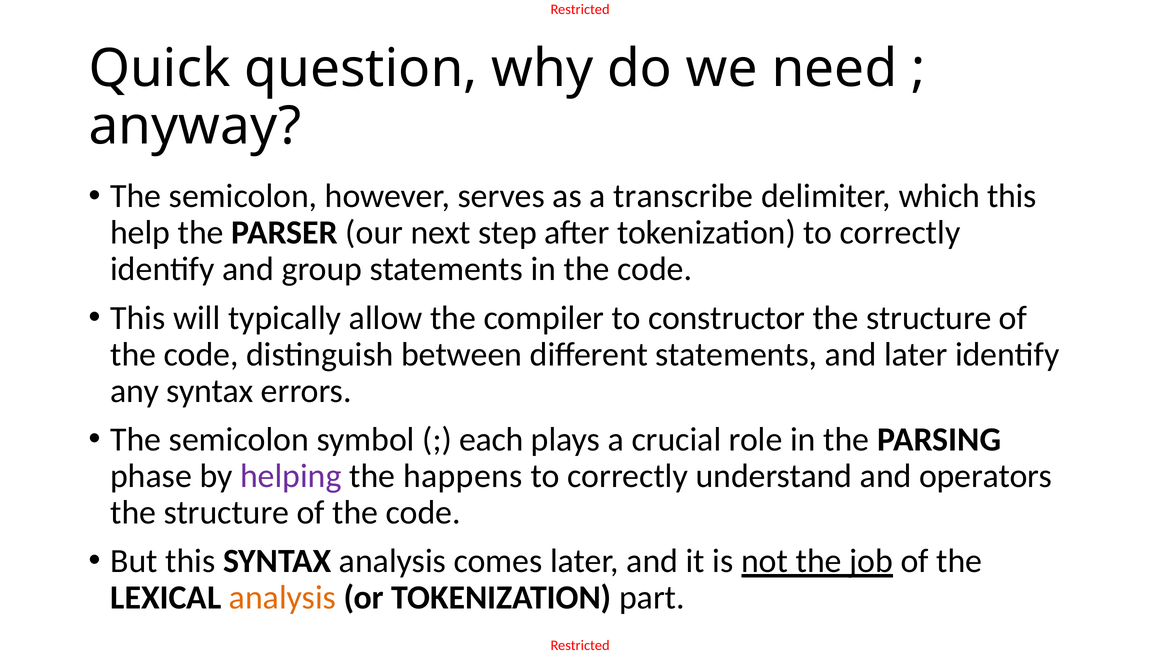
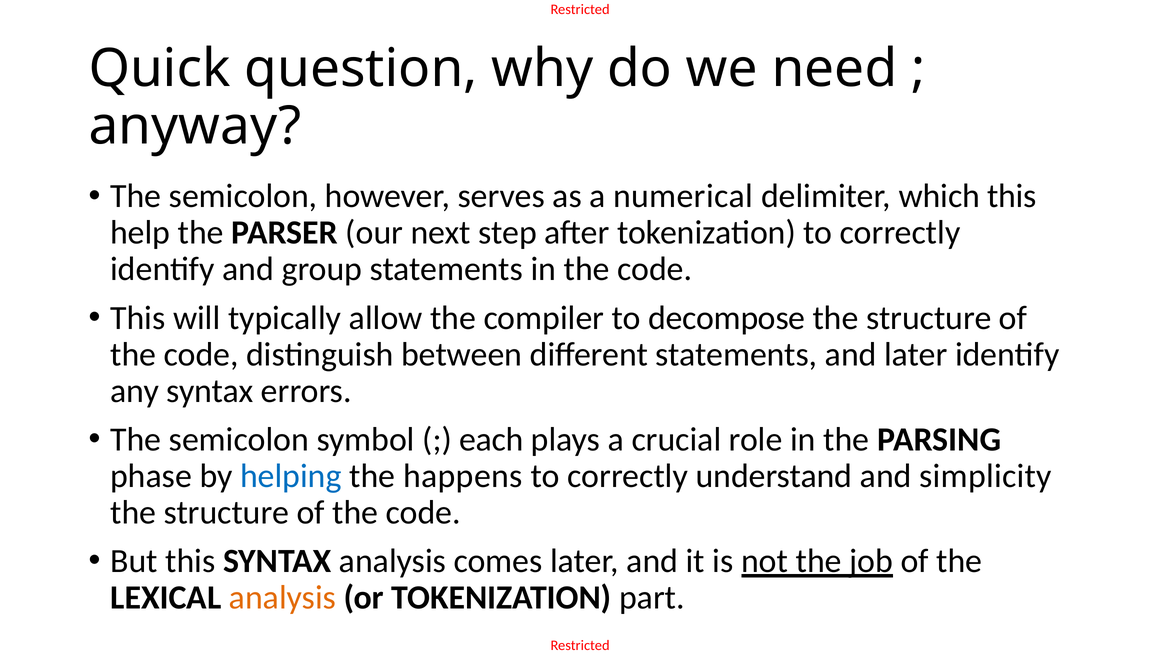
transcribe: transcribe -> numerical
constructor: constructor -> decompose
helping colour: purple -> blue
operators: operators -> simplicity
